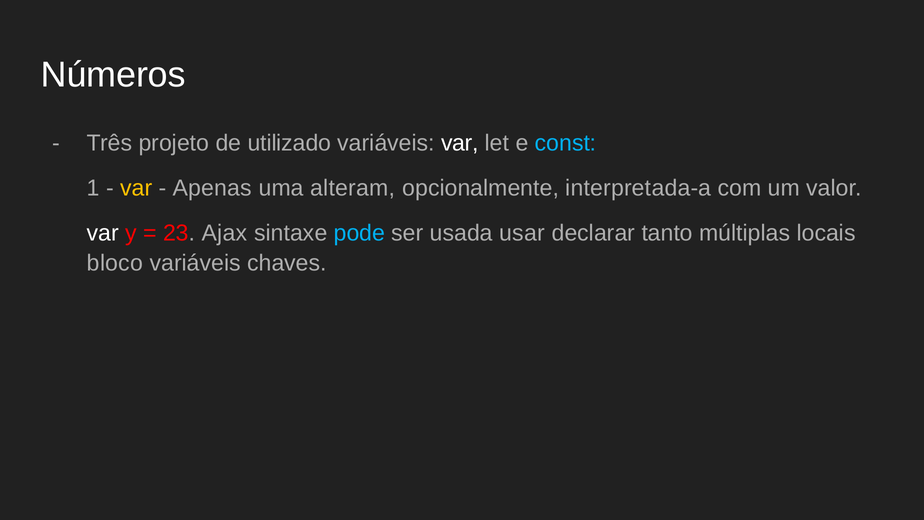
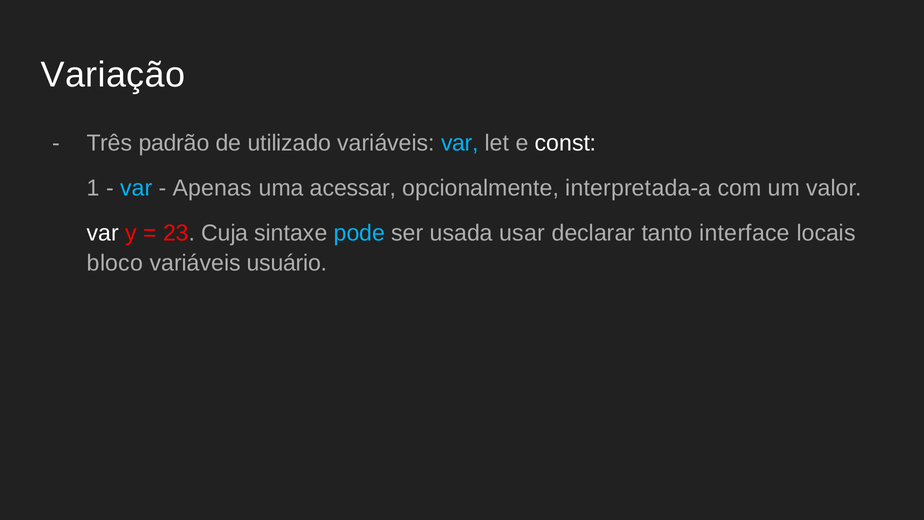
Números: Números -> Variação
projeto: projeto -> padrão
var at (460, 143) colour: white -> light blue
const colour: light blue -> white
var at (136, 188) colour: yellow -> light blue
alteram: alteram -> acessar
Ajax: Ajax -> Cuja
múltiplas: múltiplas -> interface
chaves: chaves -> usuário
